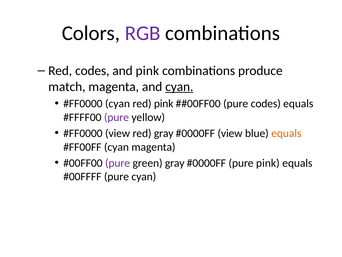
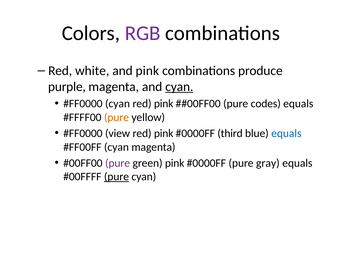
Red codes: codes -> white
match: match -> purple
pure at (116, 117) colour: purple -> orange
gray at (164, 133): gray -> pink
view at (230, 133): view -> third
equals at (286, 133) colour: orange -> blue
green gray: gray -> pink
pure pink: pink -> gray
pure at (116, 176) underline: none -> present
